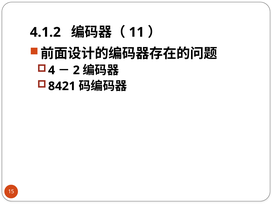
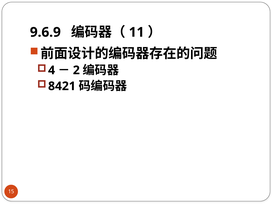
4.1.2: 4.1.2 -> 9.6.9
